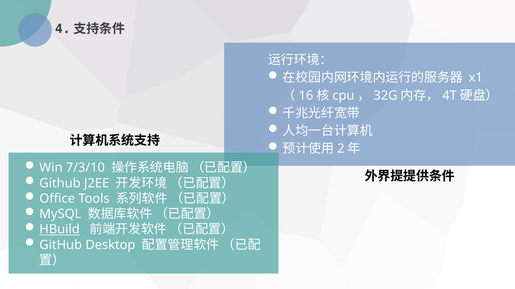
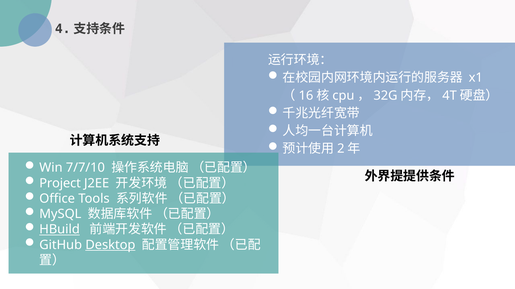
7/3/10: 7/3/10 -> 7/7/10
Github at (60, 184): Github -> Project
Desktop underline: none -> present
